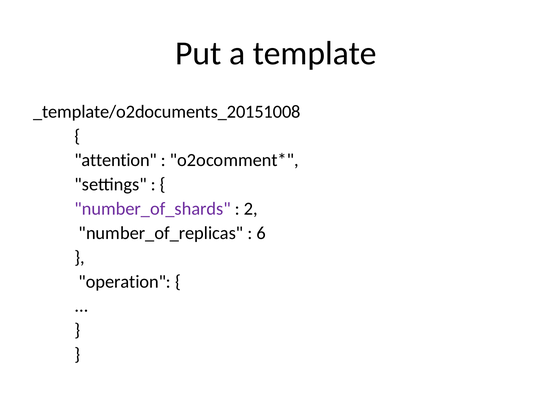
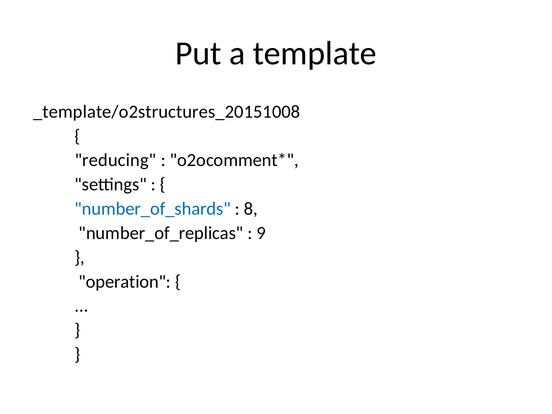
_template/o2documents_20151008: _template/o2documents_20151008 -> _template/o2structures_20151008
attention: attention -> reducing
number_of_shards colour: purple -> blue
2: 2 -> 8
6: 6 -> 9
